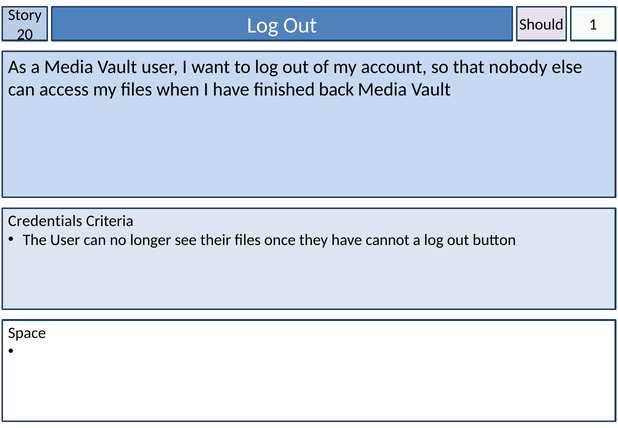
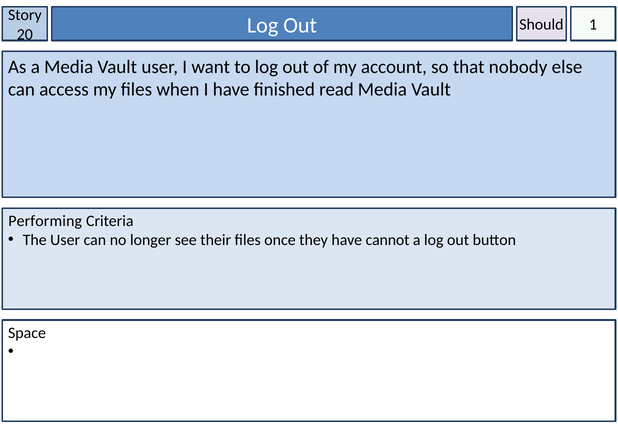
back: back -> read
Credentials: Credentials -> Performing
